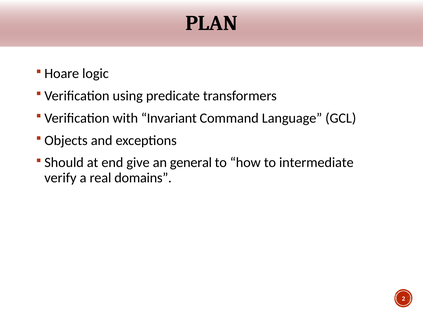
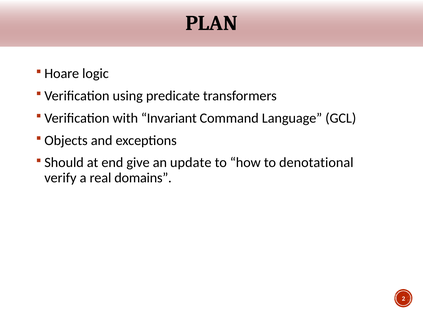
general: general -> update
intermediate: intermediate -> denotational
